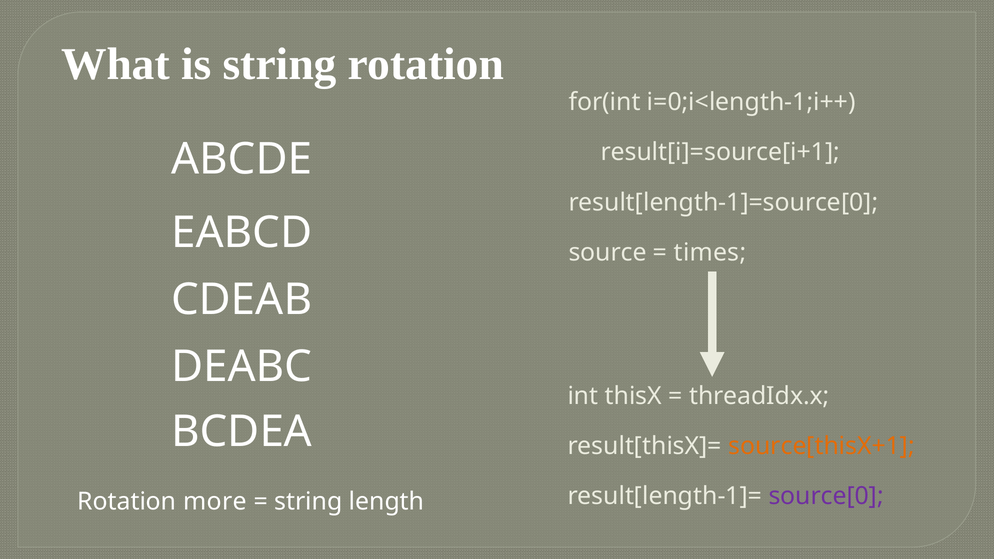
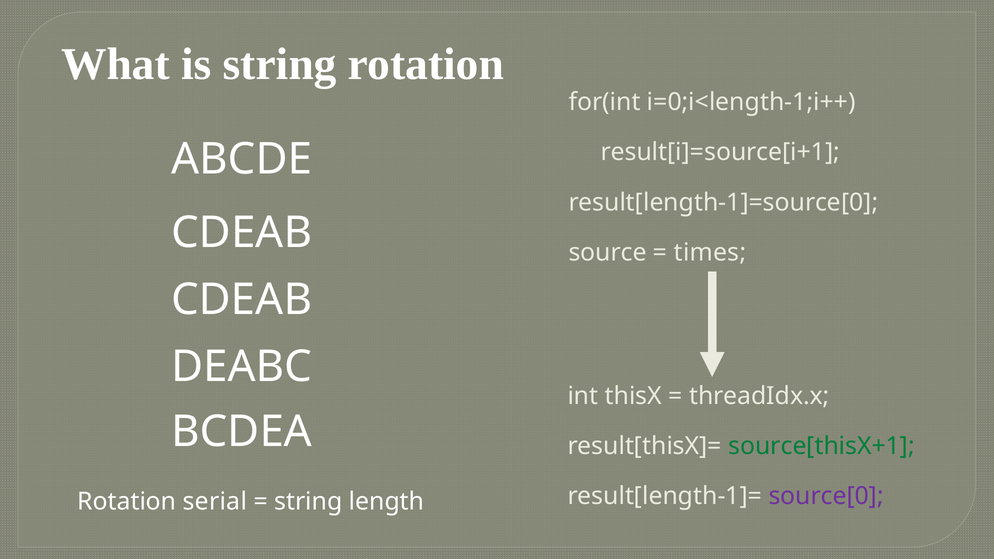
EABCD at (242, 233): EABCD -> CDEAB
source[thisX+1 colour: orange -> green
more: more -> serial
